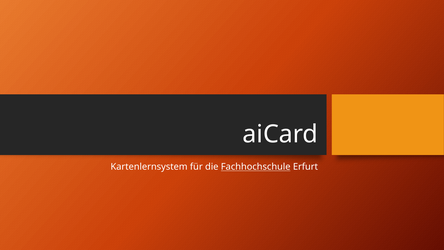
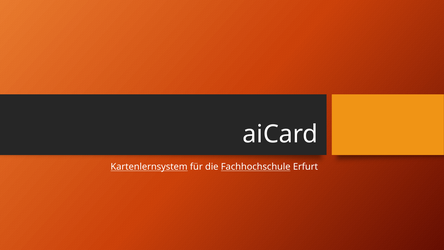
Kartenlernsystem underline: none -> present
